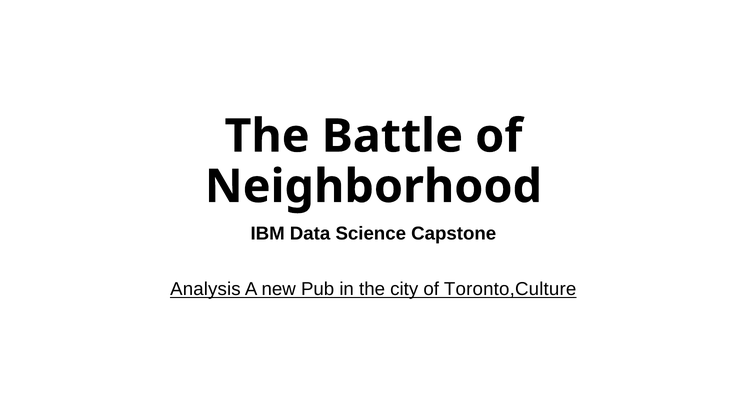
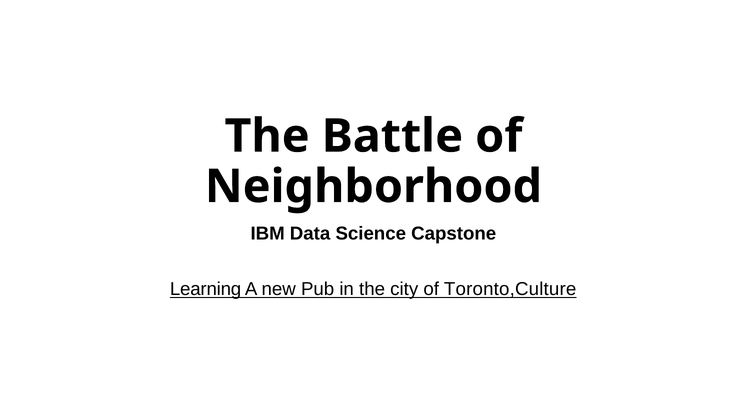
Analysis: Analysis -> Learning
